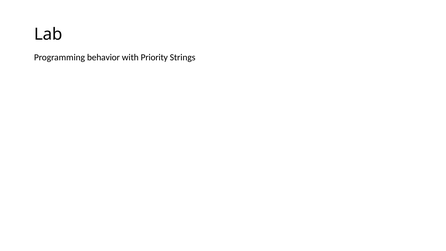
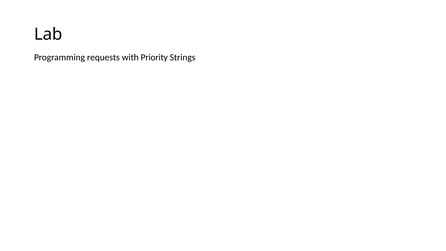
behavior: behavior -> requests
